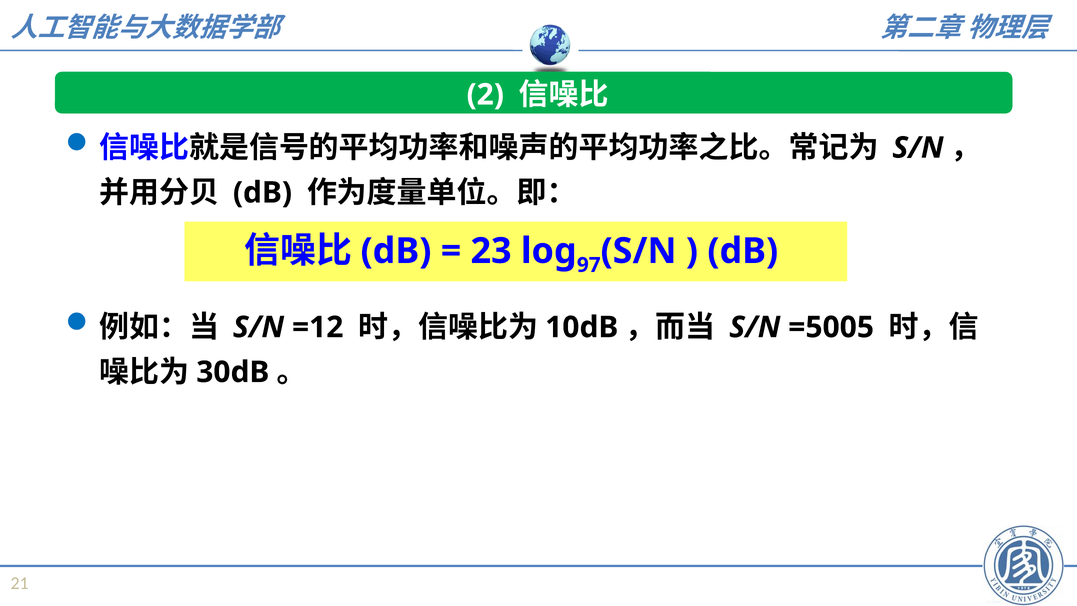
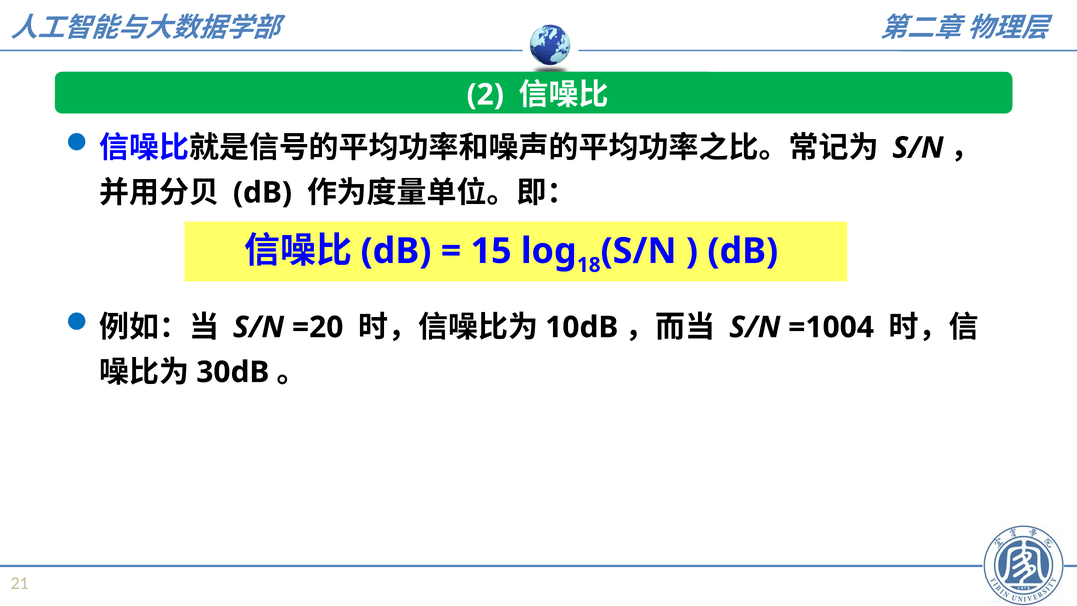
23: 23 -> 15
97: 97 -> 18
=12: =12 -> =20
=5005: =5005 -> =1004
